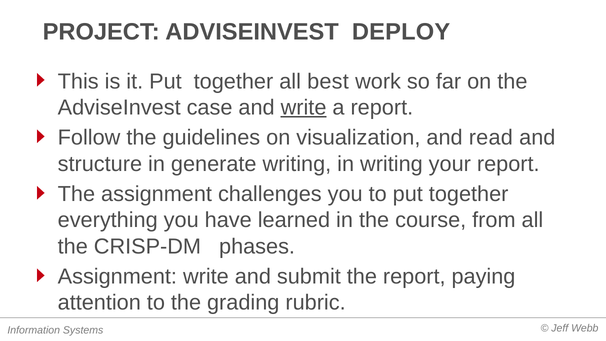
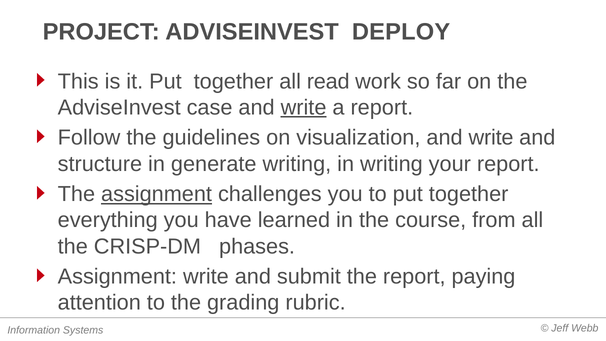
best: best -> read
visualization and read: read -> write
assignment at (157, 194) underline: none -> present
